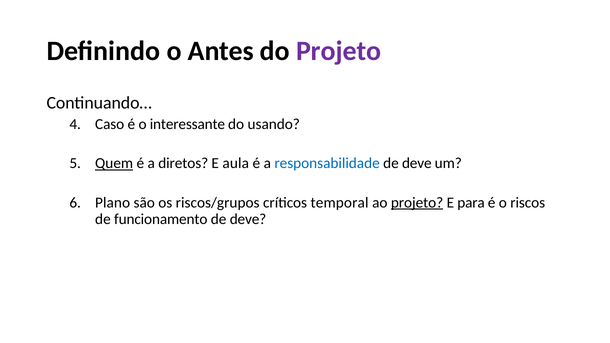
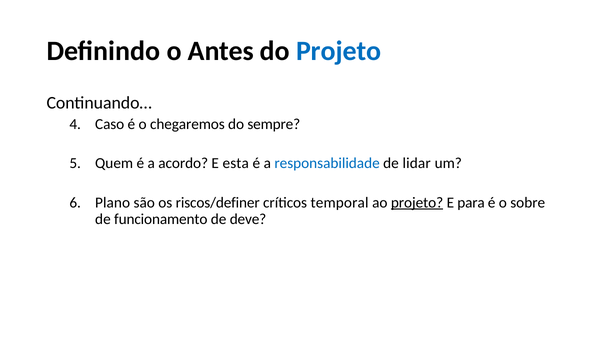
Projeto at (339, 51) colour: purple -> blue
interessante: interessante -> chegaremos
usando: usando -> sempre
Quem underline: present -> none
diretos: diretos -> acordo
aula: aula -> esta
deve at (417, 163): deve -> lidar
riscos/grupos: riscos/grupos -> riscos/definer
riscos: riscos -> sobre
